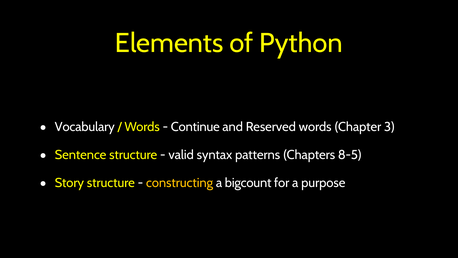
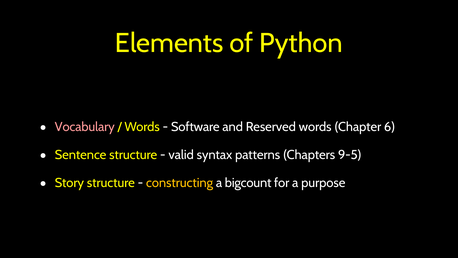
Vocabulary colour: white -> pink
Continue: Continue -> Software
3: 3 -> 6
8-5: 8-5 -> 9-5
